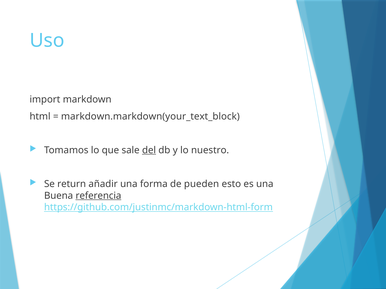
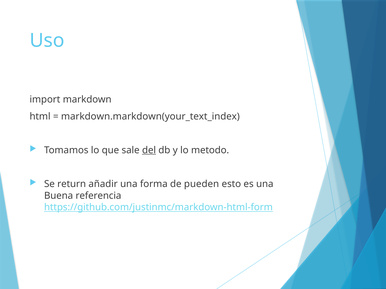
markdown.markdown(your_text_block: markdown.markdown(your_text_block -> markdown.markdown(your_text_index
nuestro: nuestro -> metodo
referencia underline: present -> none
